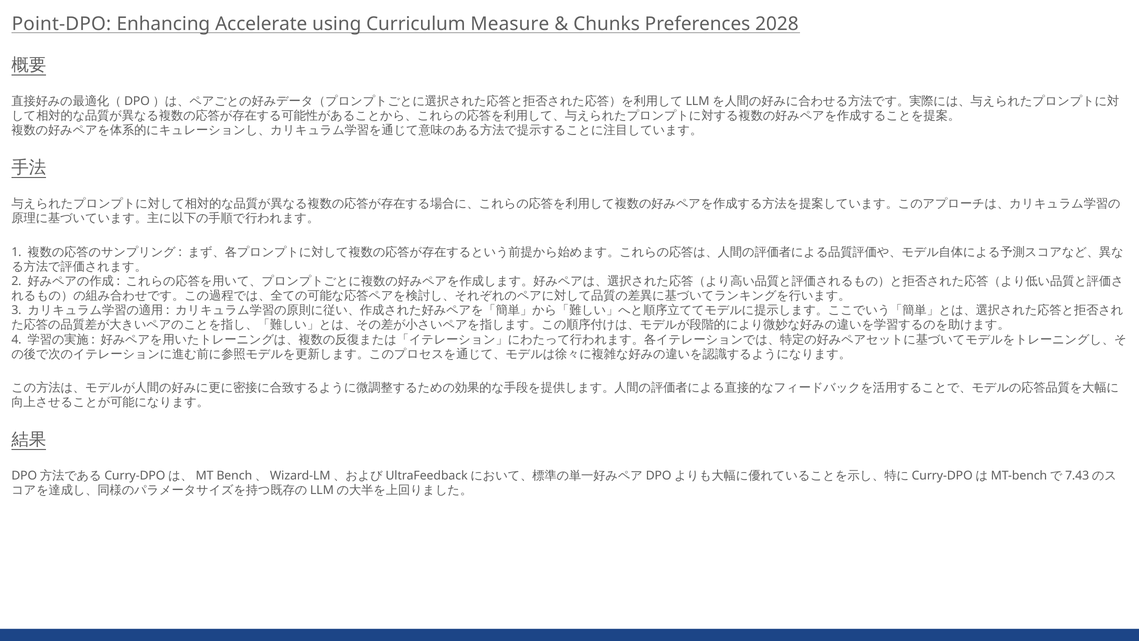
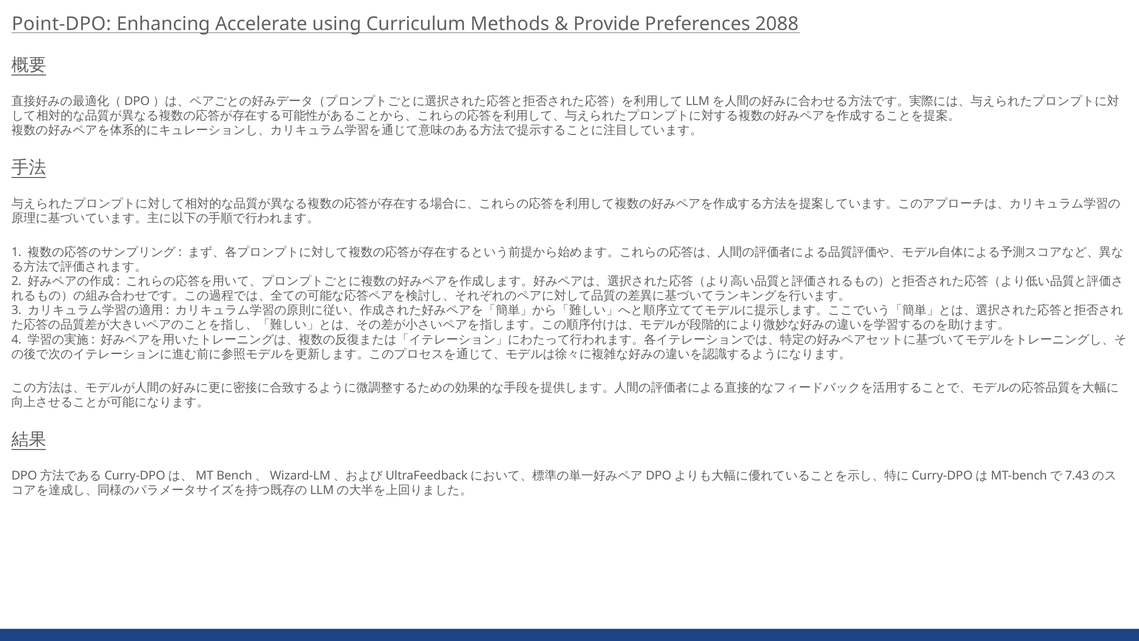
Measure: Measure -> Methods
Chunks: Chunks -> Provide
2028: 2028 -> 2088
